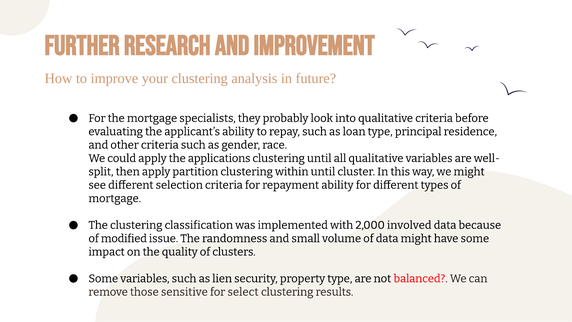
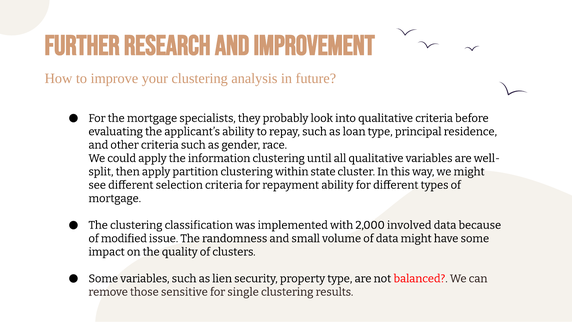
applications: applications -> information
within until: until -> state
select: select -> single
